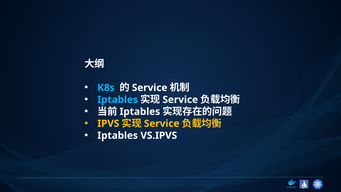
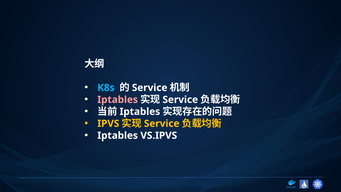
Iptables at (118, 100) colour: light blue -> pink
